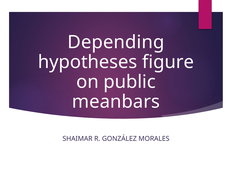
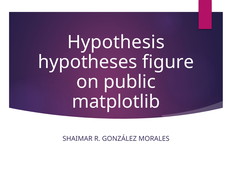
Depending: Depending -> Hypothesis
meanbars: meanbars -> matplotlib
